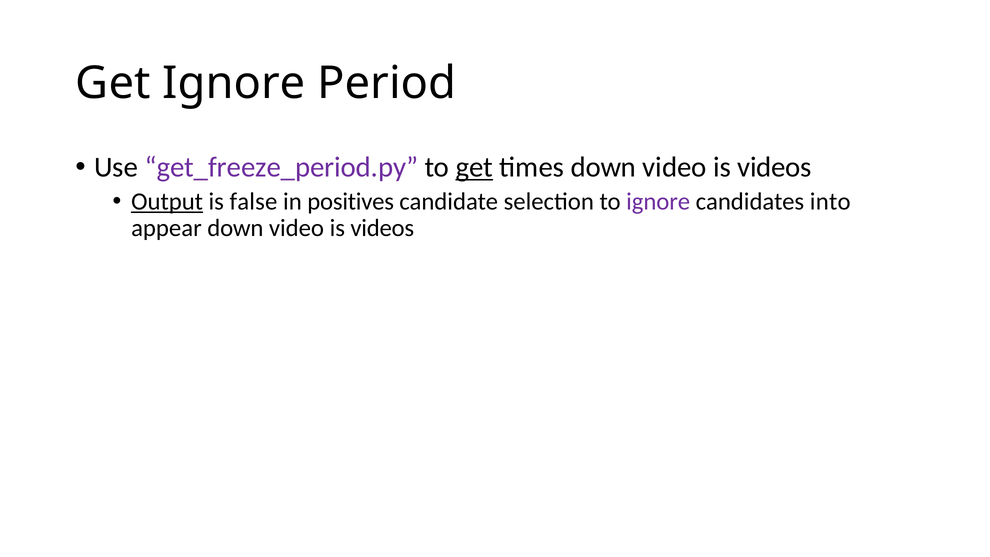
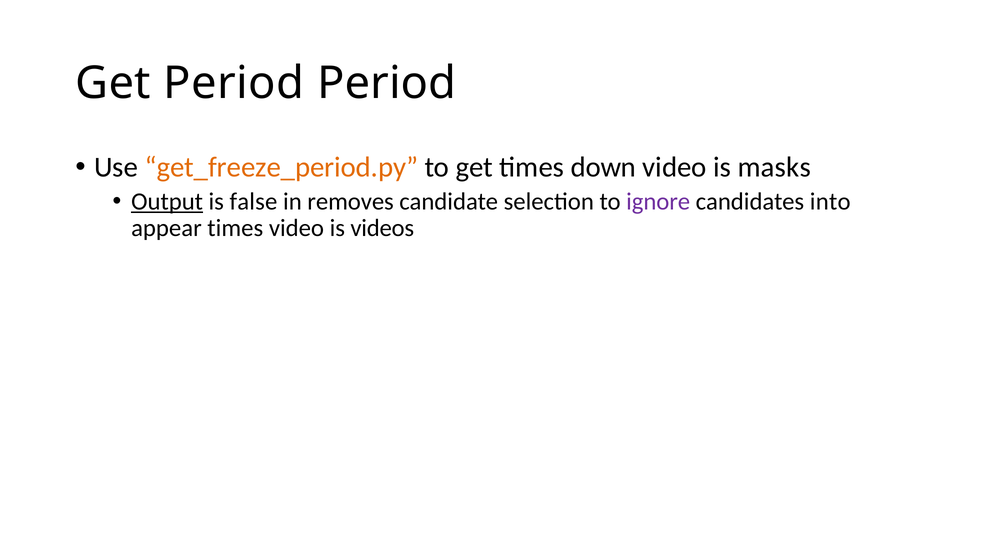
Get Ignore: Ignore -> Period
get_freeze_period.py colour: purple -> orange
get at (474, 167) underline: present -> none
videos at (774, 167): videos -> masks
positives: positives -> removes
appear down: down -> times
